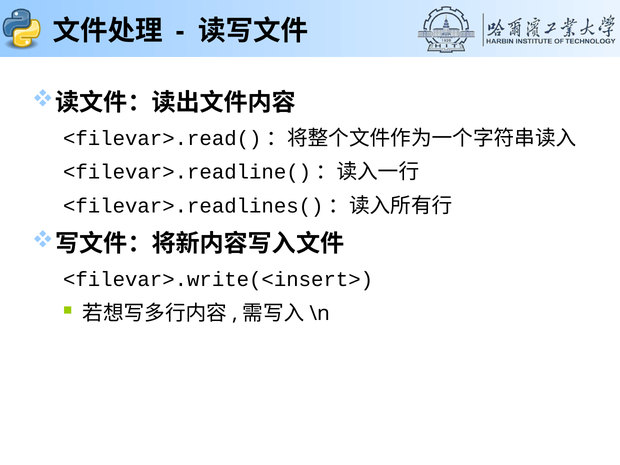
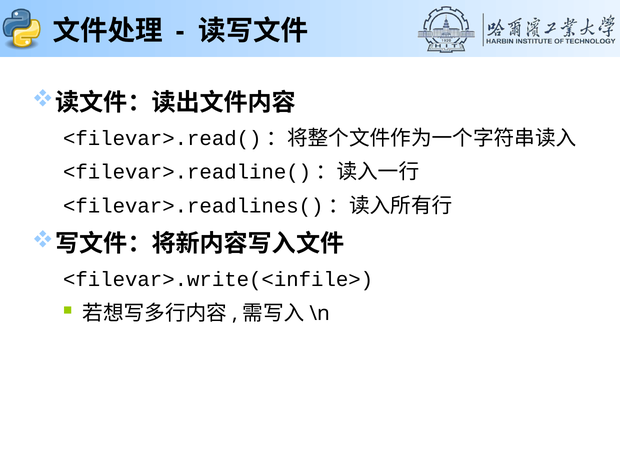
<filevar>.write(<insert>: <filevar>.write(<insert> -> <filevar>.write(<infile>
